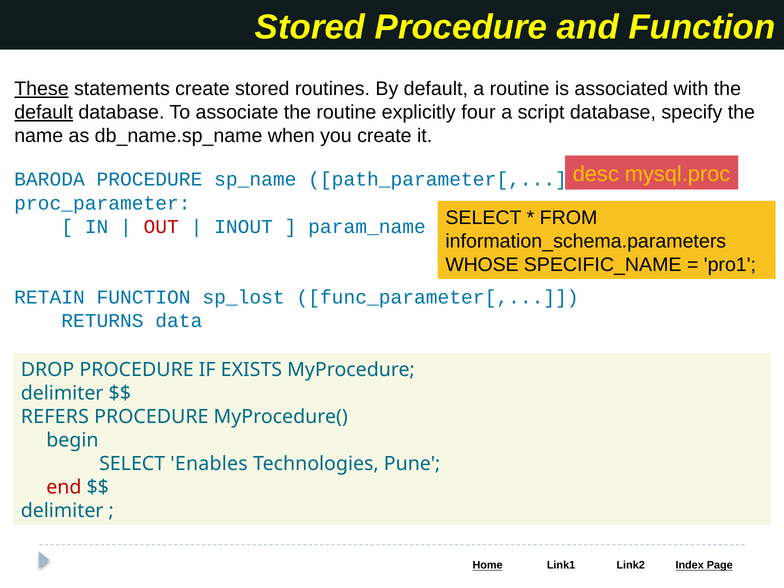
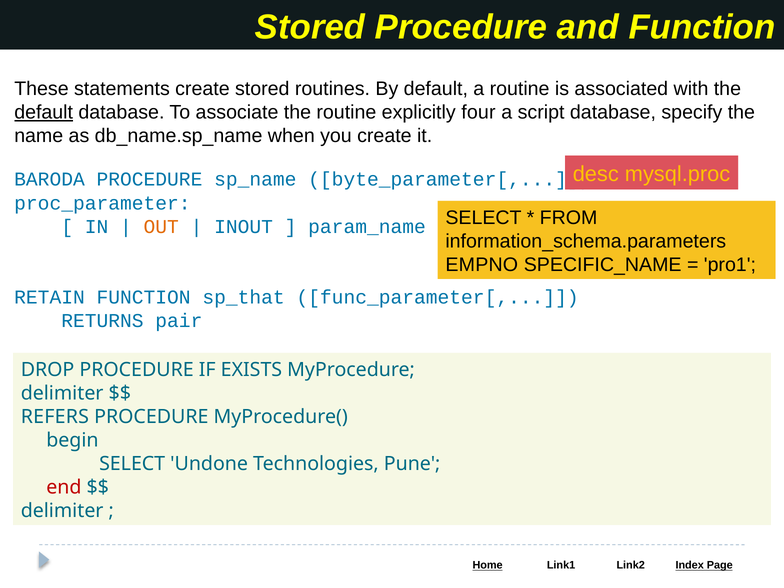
These underline: present -> none
path_parameter[: path_parameter[ -> byte_parameter[
OUT colour: red -> orange
WHOSE: WHOSE -> EMPNO
sp_lost: sp_lost -> sp_that
data: data -> pair
Enables: Enables -> Undone
